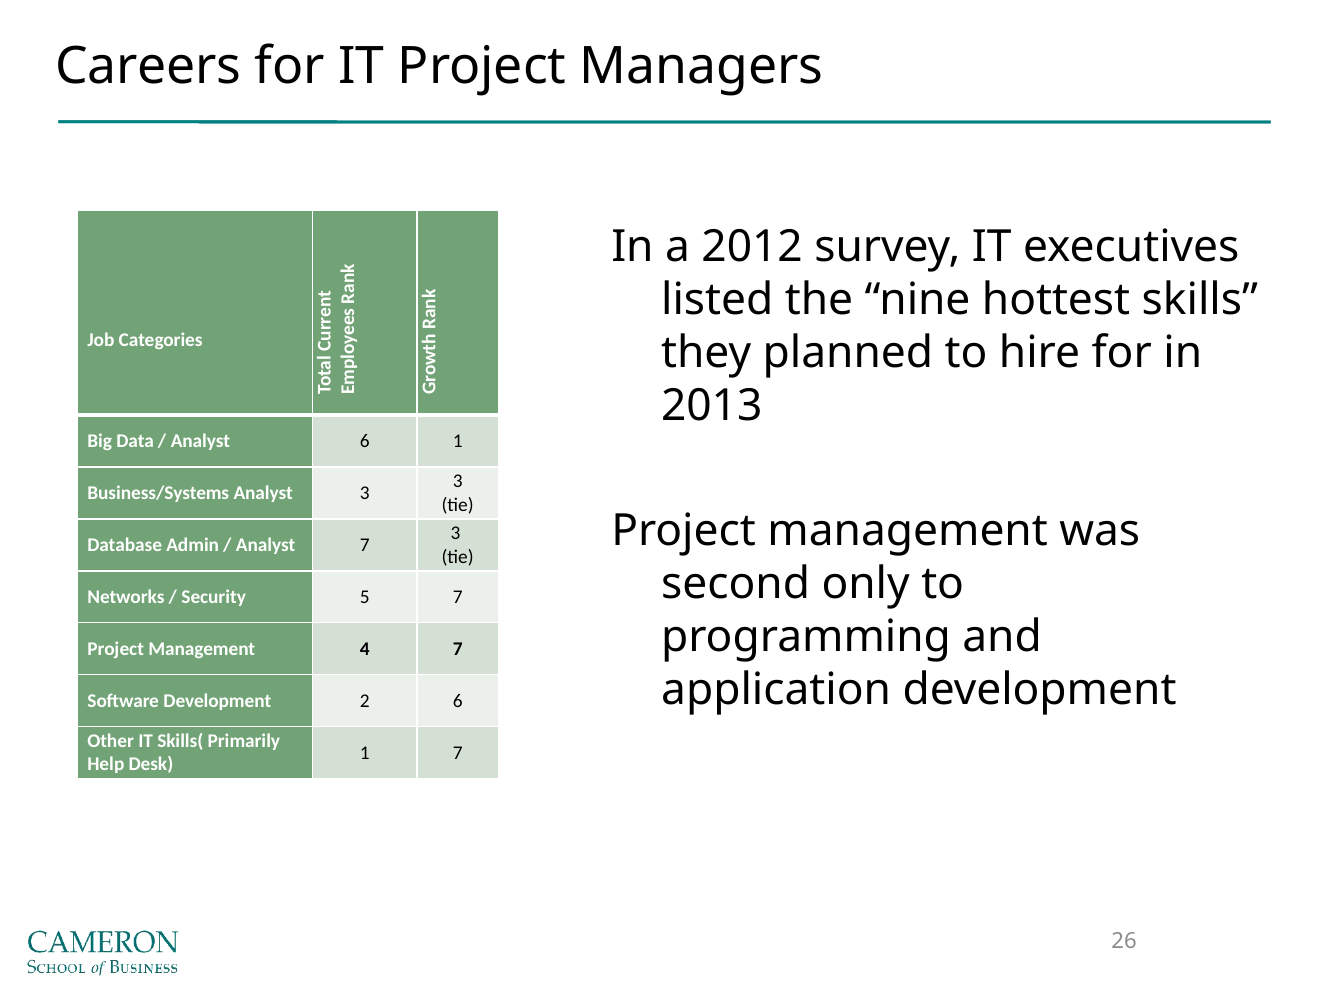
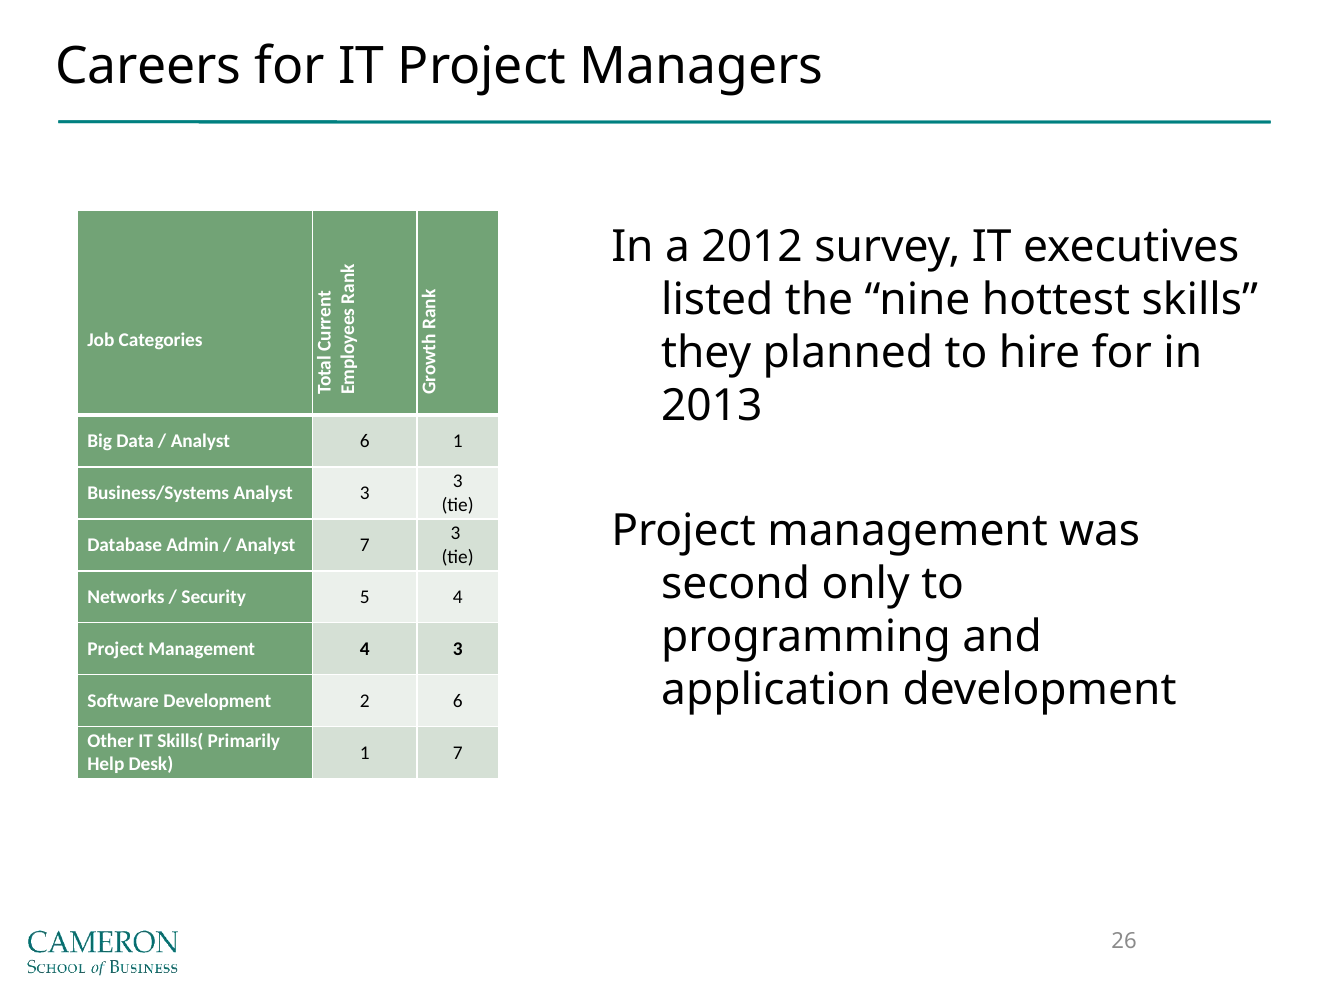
5 7: 7 -> 4
4 7: 7 -> 3
